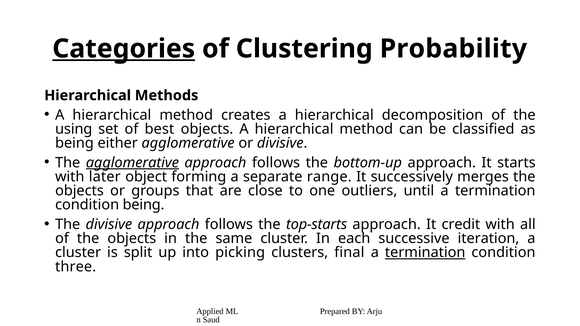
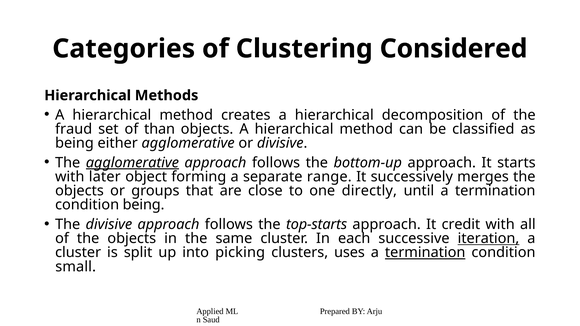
Categories underline: present -> none
Probability: Probability -> Considered
using: using -> fraud
best: best -> than
outliers: outliers -> directly
iteration underline: none -> present
final: final -> uses
three: three -> small
